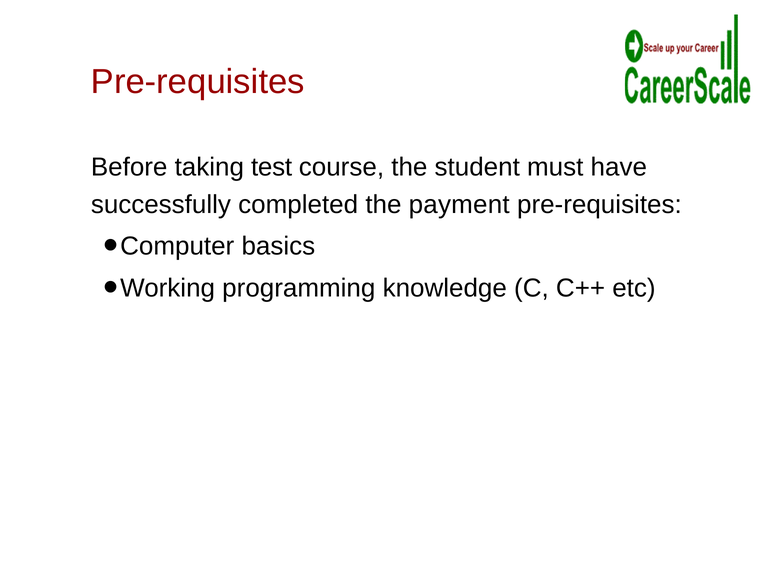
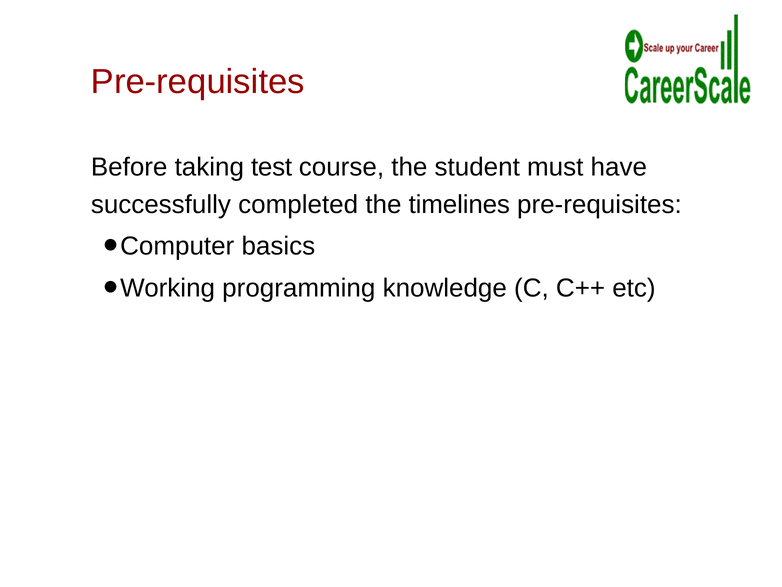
payment: payment -> timelines
